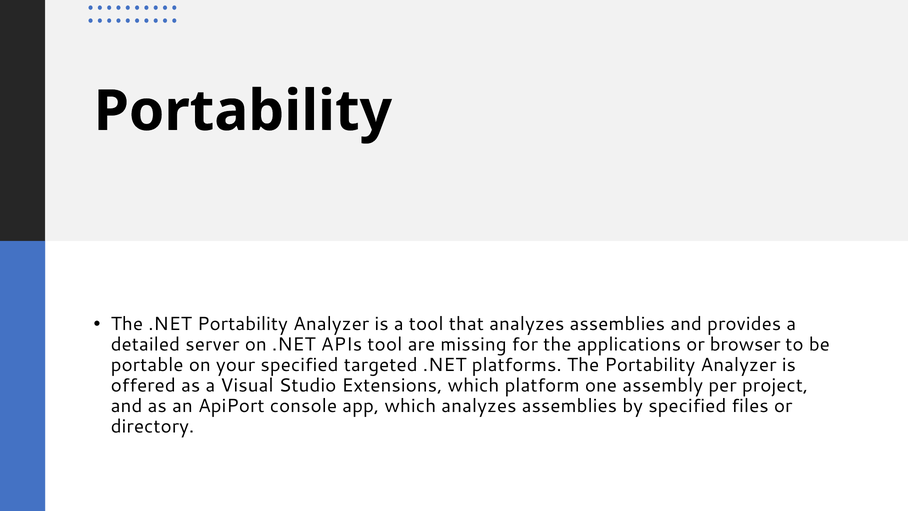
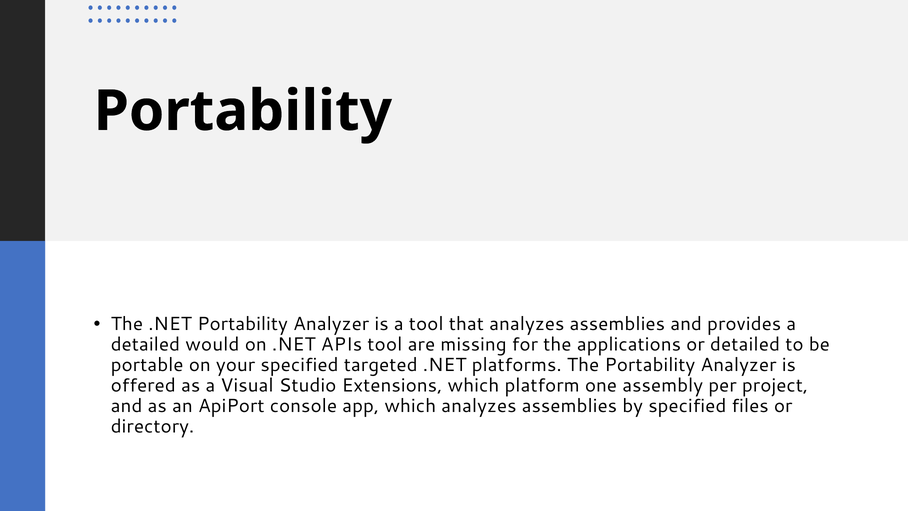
server: server -> would
or browser: browser -> detailed
